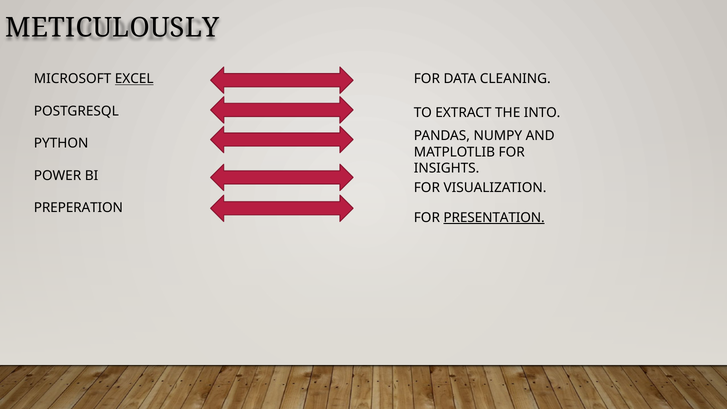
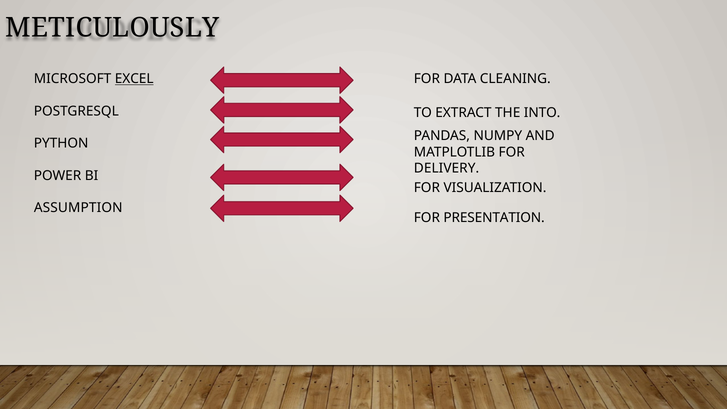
INSIGHTS: INSIGHTS -> DELIVERY
PREPERATION: PREPERATION -> ASSUMPTION
PRESENTATION underline: present -> none
